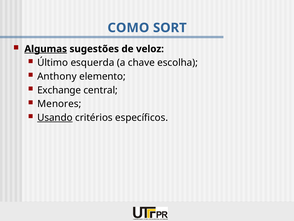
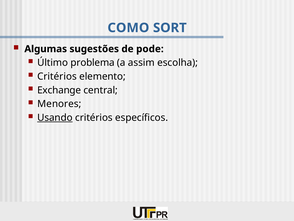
Algumas underline: present -> none
veloz: veloz -> pode
esquerda: esquerda -> problema
chave: chave -> assim
Anthony at (57, 76): Anthony -> Critérios
